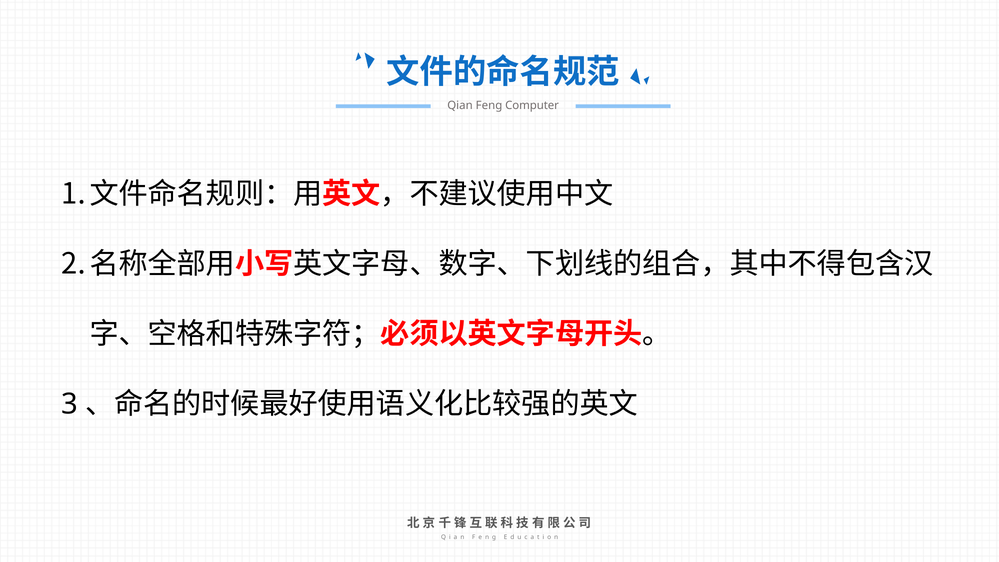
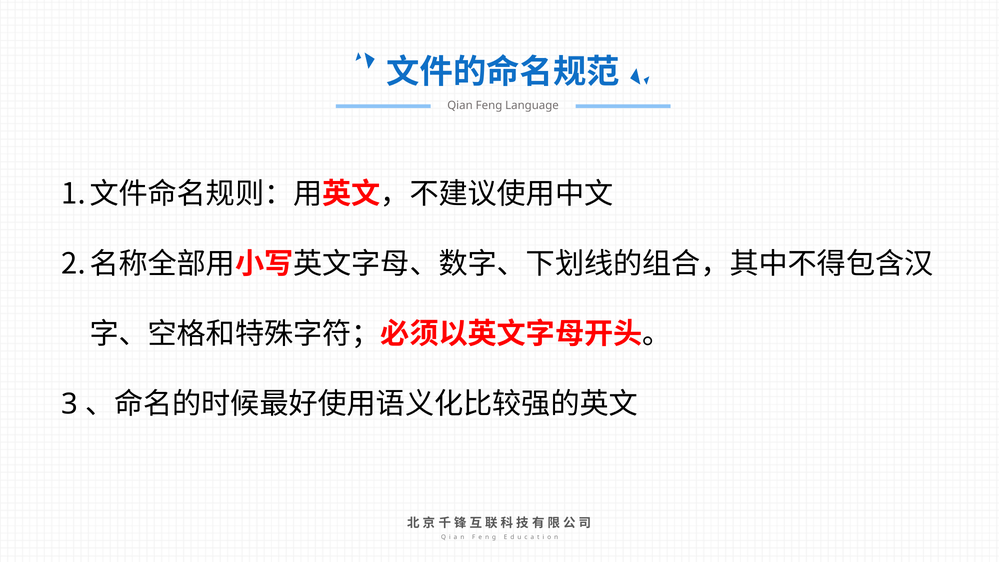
Computer: Computer -> Language
